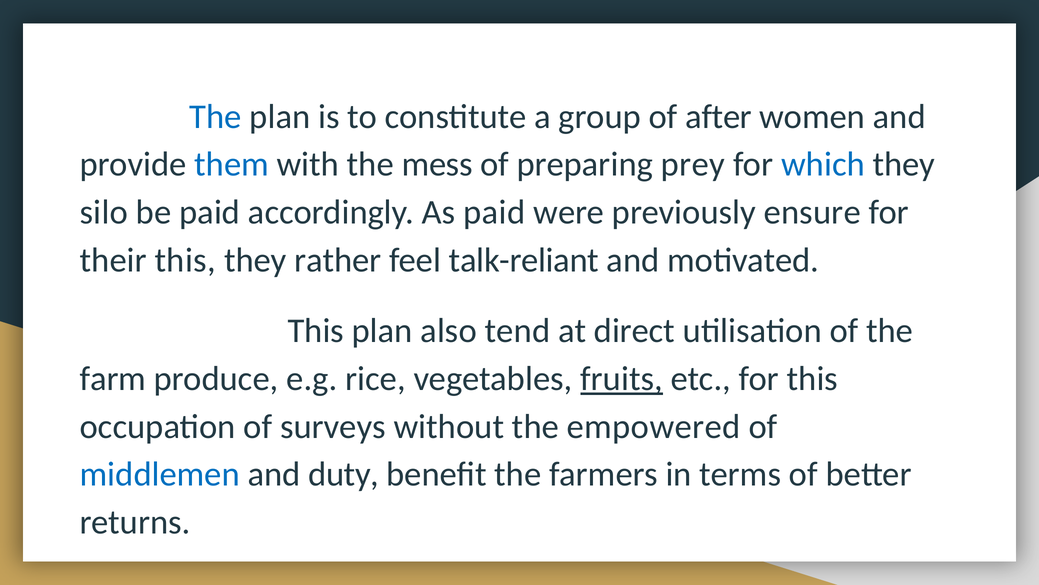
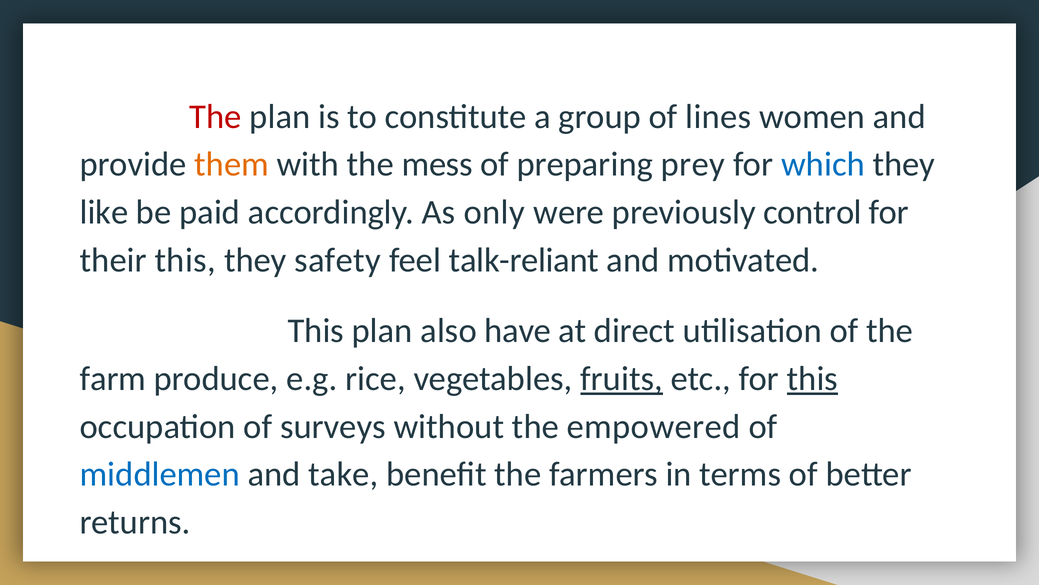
The at (215, 117) colour: blue -> red
after: after -> lines
them colour: blue -> orange
silo: silo -> like
As paid: paid -> only
ensure: ensure -> control
rather: rather -> safety
tend: tend -> have
this at (812, 379) underline: none -> present
duty: duty -> take
